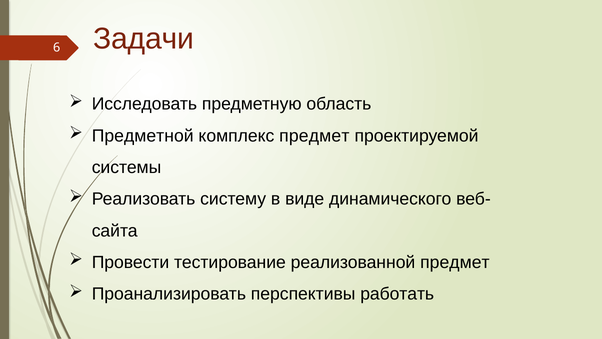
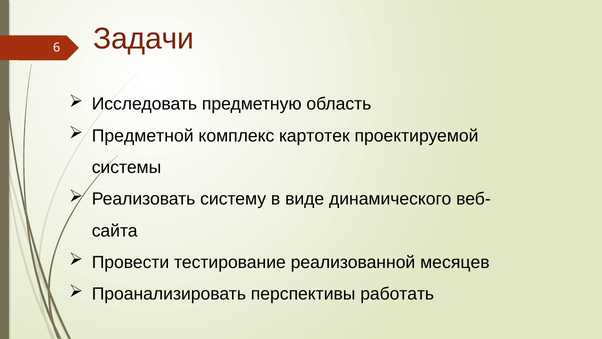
комплекс предмет: предмет -> картотек
реализованной предмет: предмет -> месяцев
